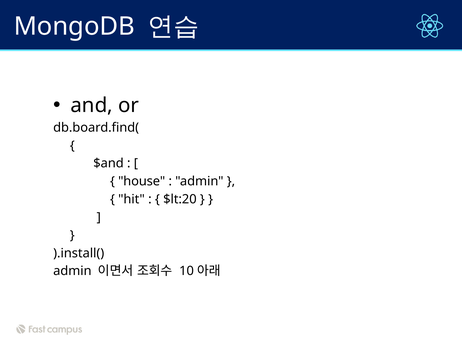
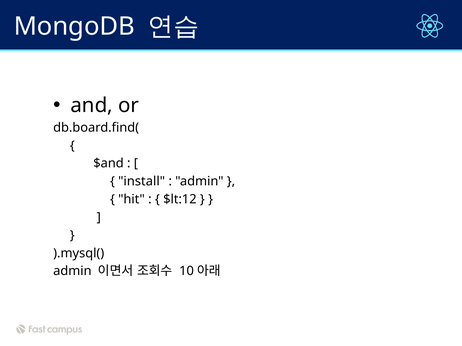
house: house -> install
$lt:20: $lt:20 -> $lt:12
).install(: ).install( -> ).mysql(
